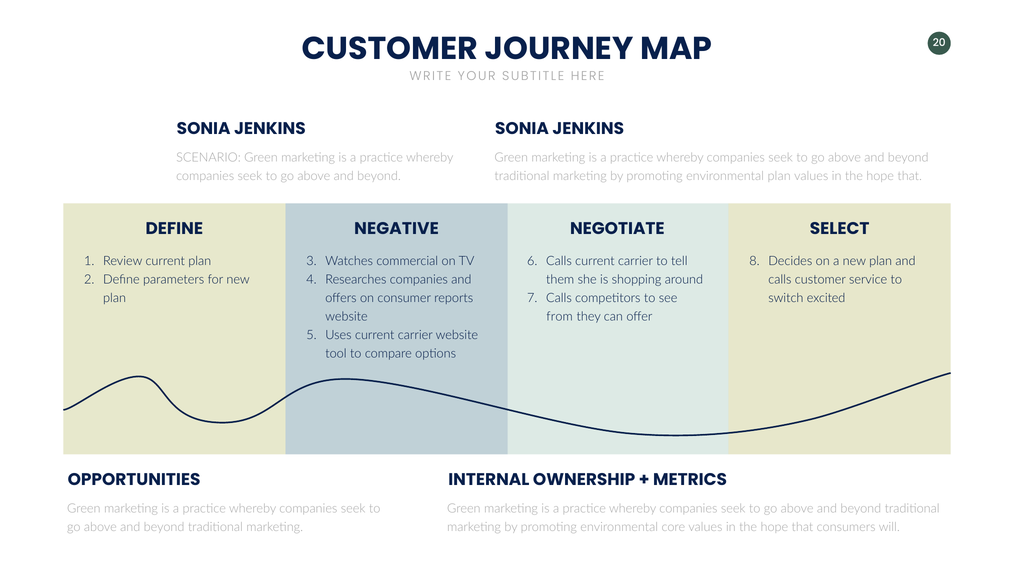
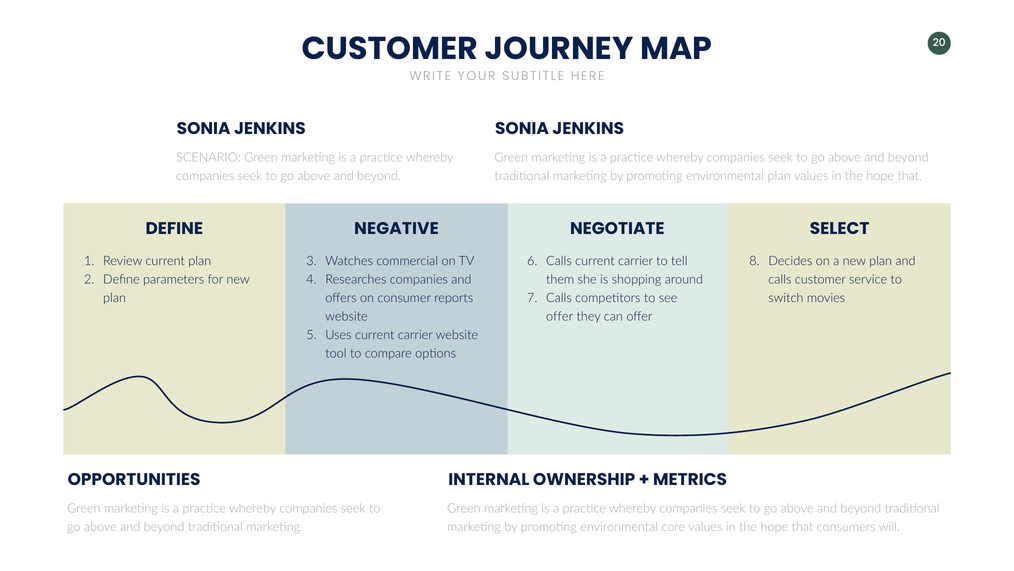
excited: excited -> movies
from at (560, 316): from -> offer
